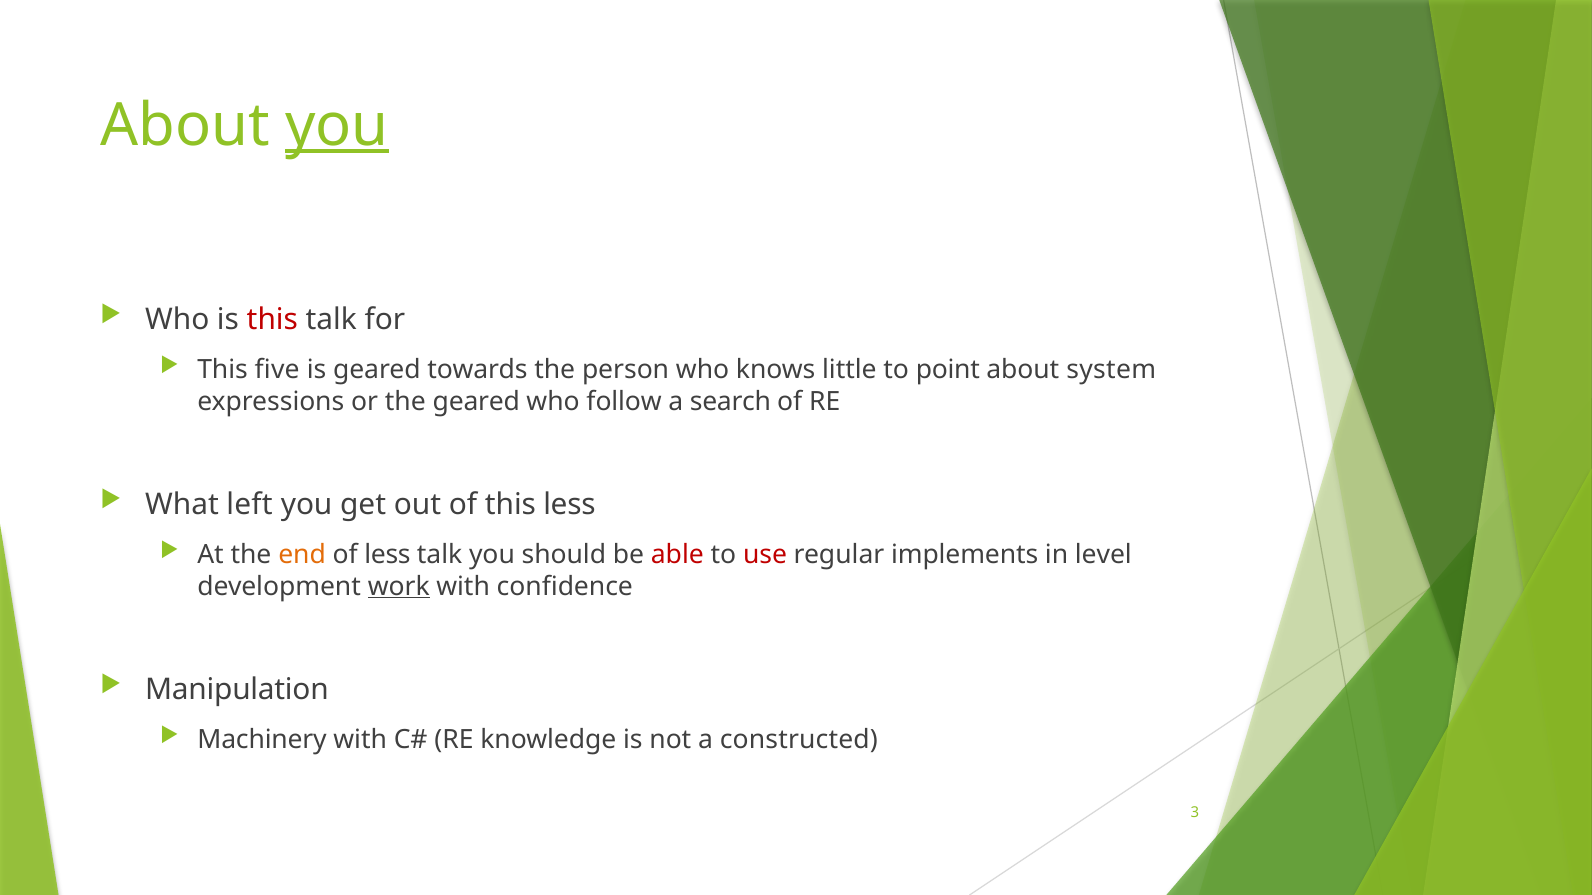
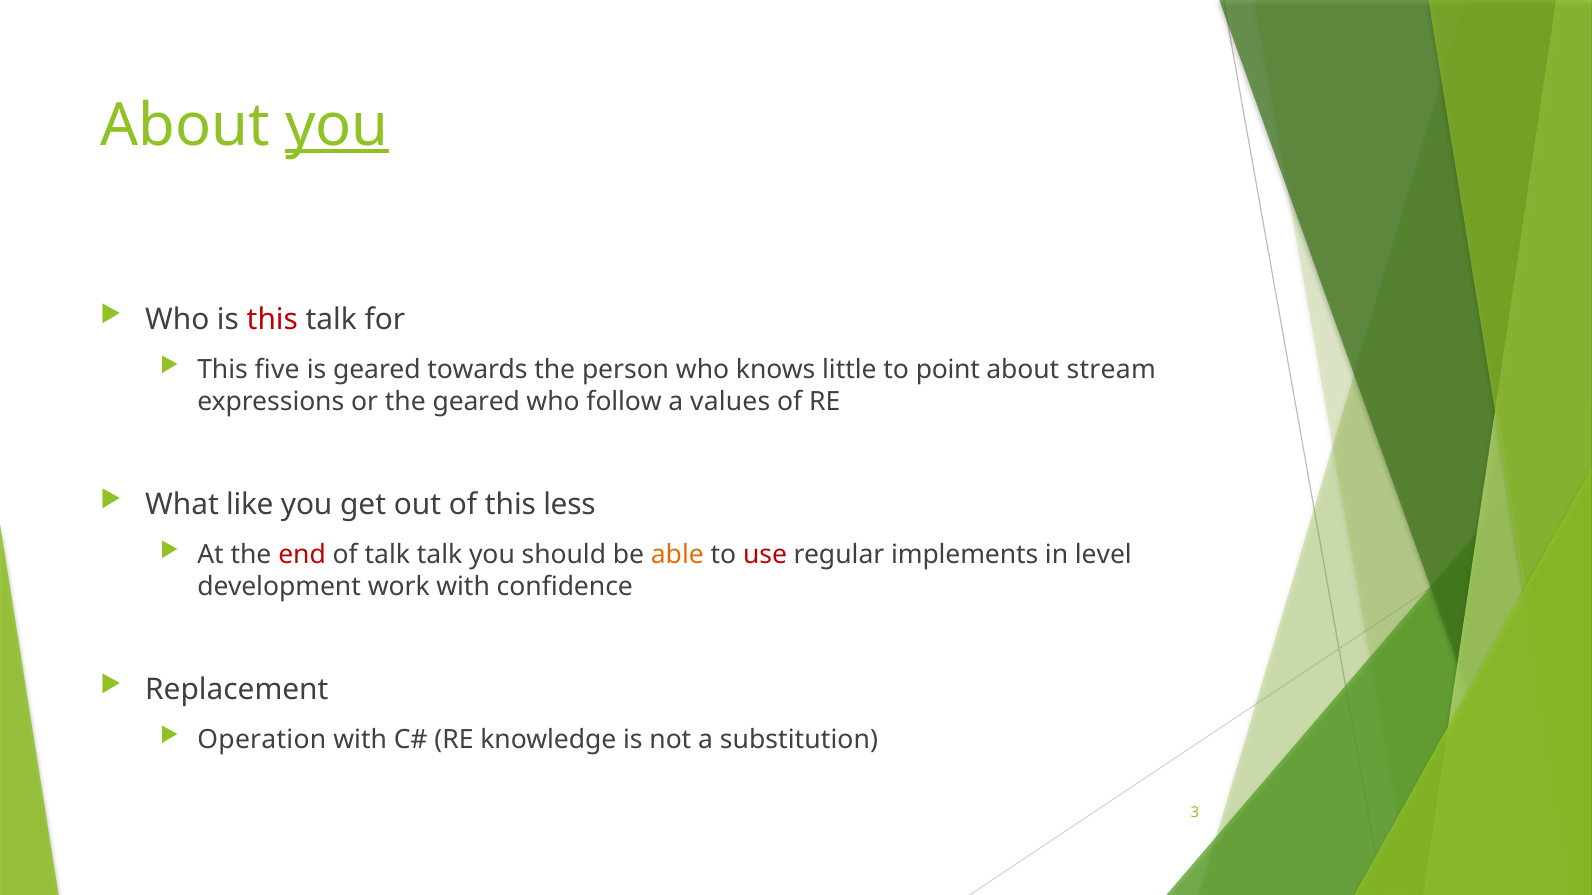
system: system -> stream
search: search -> values
left: left -> like
end colour: orange -> red
of less: less -> talk
able colour: red -> orange
work underline: present -> none
Manipulation: Manipulation -> Replacement
Machinery: Machinery -> Operation
constructed: constructed -> substitution
